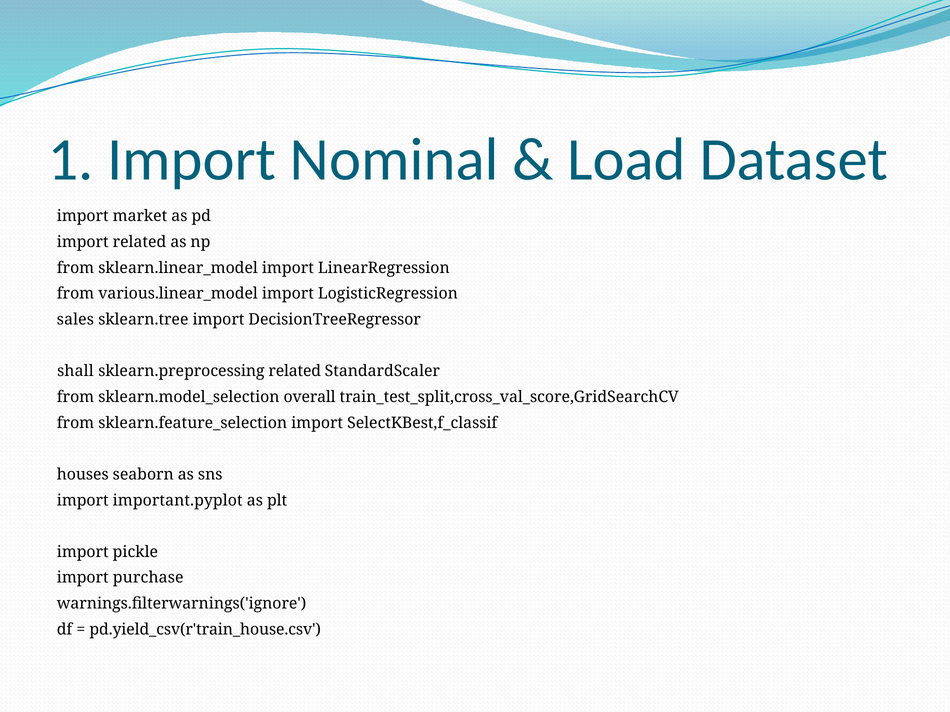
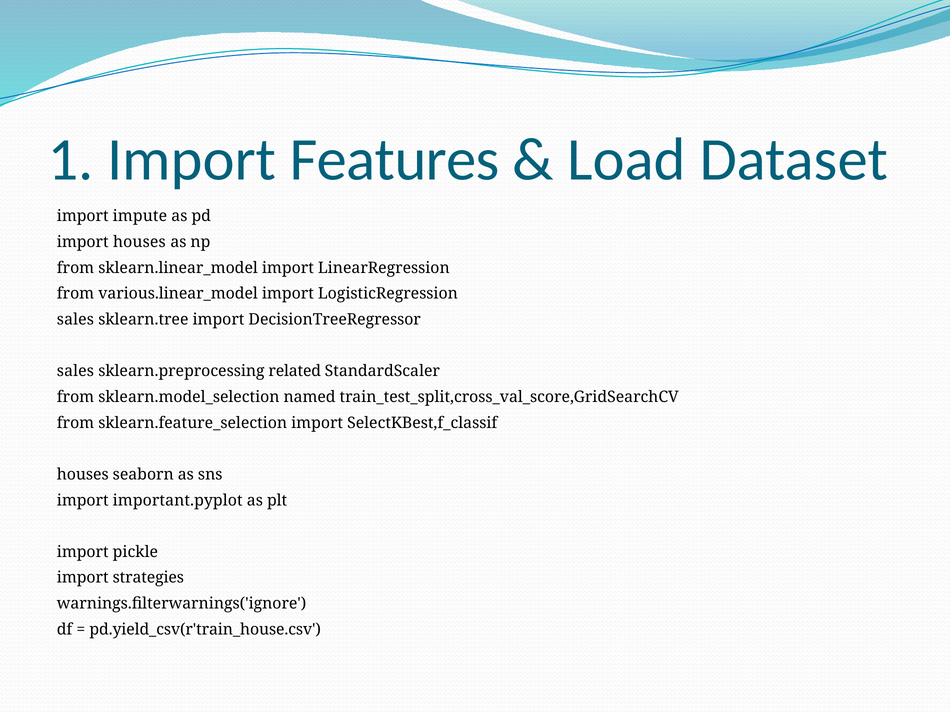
Nominal: Nominal -> Features
market: market -> impute
import related: related -> houses
shall at (75, 371): shall -> sales
overall: overall -> named
purchase: purchase -> strategies
